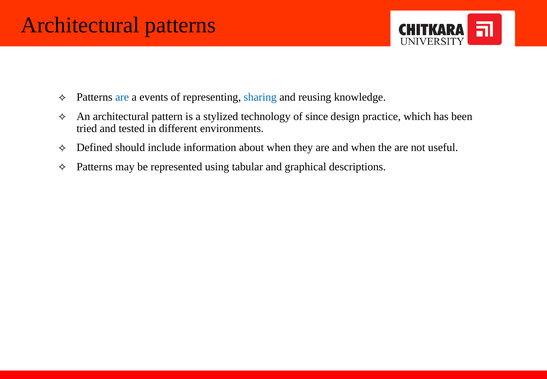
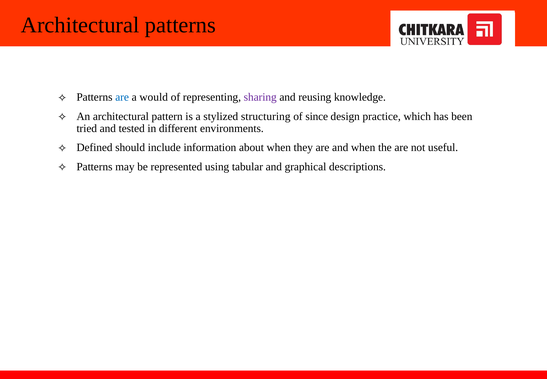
events: events -> would
sharing colour: blue -> purple
technology: technology -> structuring
